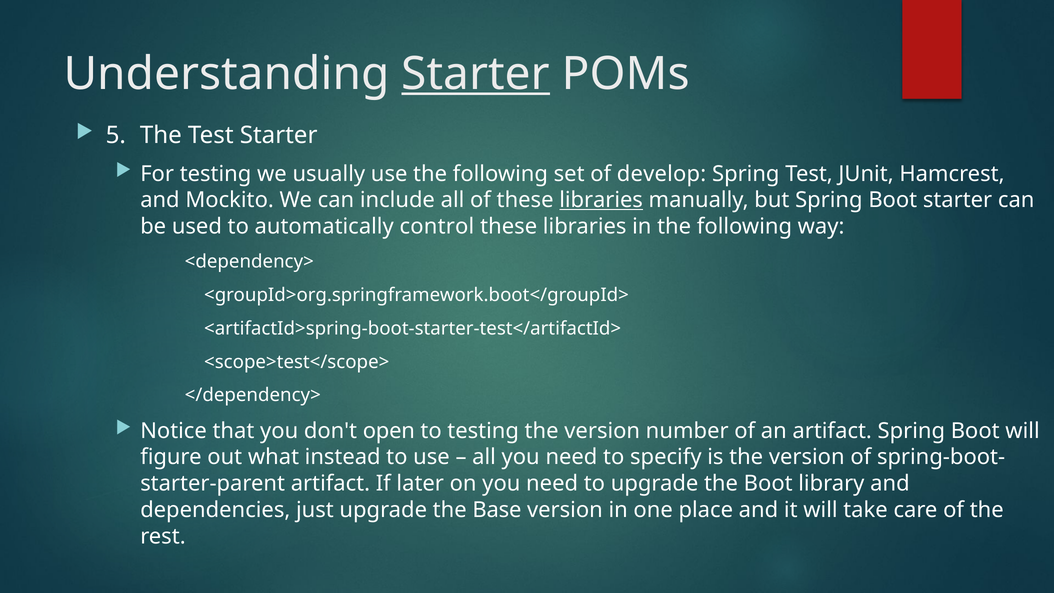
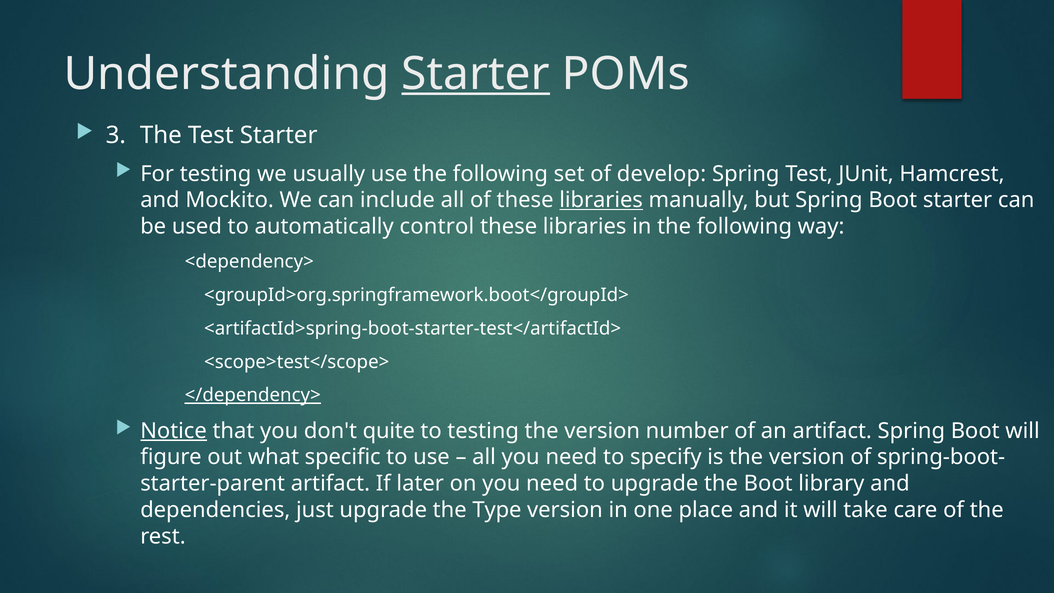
5: 5 -> 3
</dependency> underline: none -> present
Notice underline: none -> present
open: open -> quite
instead: instead -> specific
Base: Base -> Type
